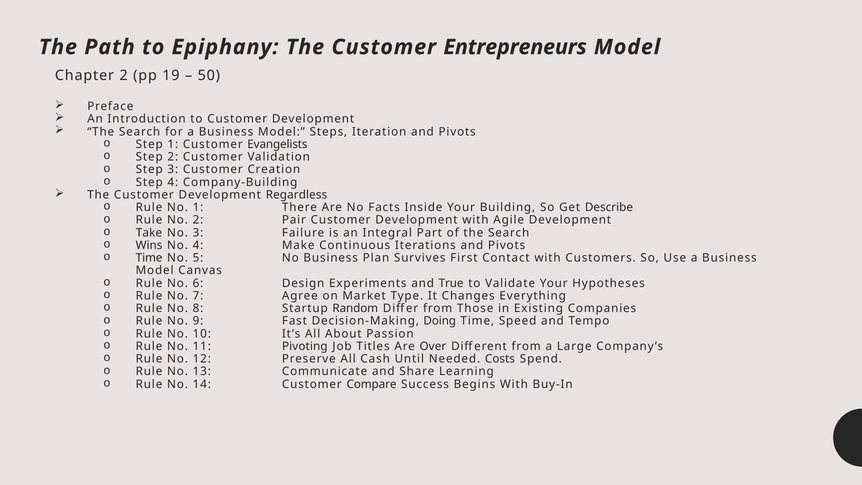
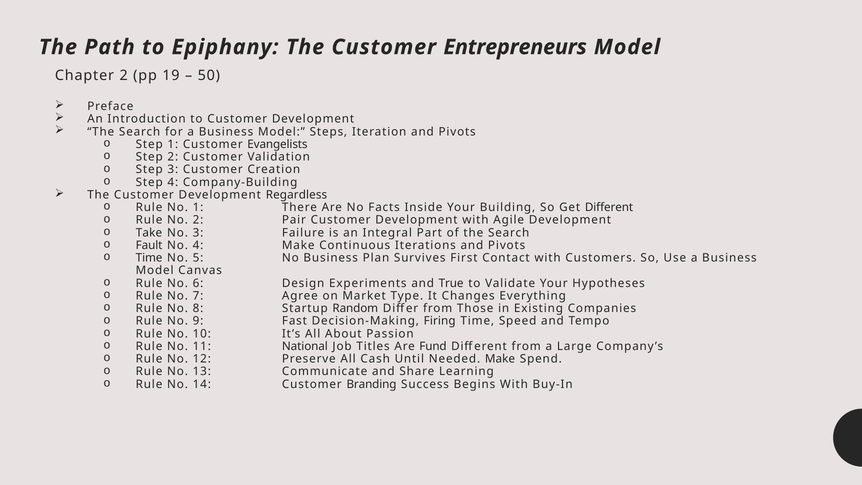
Get Describe: Describe -> Different
Wins: Wins -> Fault
Doing: Doing -> Firing
Pivoting: Pivoting -> National
Over: Over -> Fund
Needed Costs: Costs -> Make
Compare: Compare -> Branding
